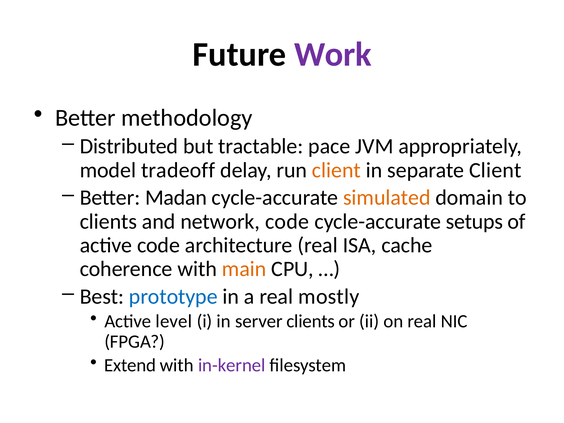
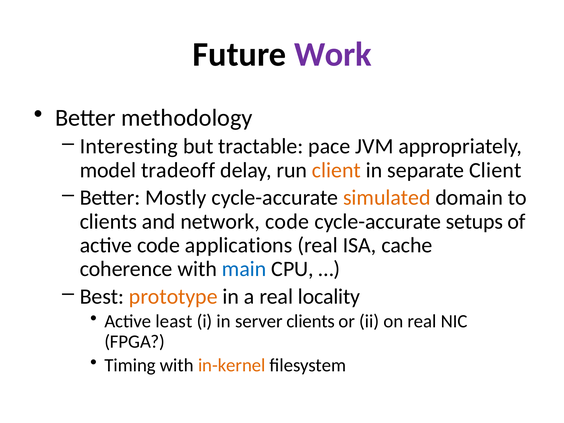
Distributed: Distributed -> Interesting
Madan: Madan -> Mostly
architecture: architecture -> applications
main colour: orange -> blue
prototype colour: blue -> orange
mostly: mostly -> locality
level: level -> least
Extend: Extend -> Timing
in-kernel colour: purple -> orange
